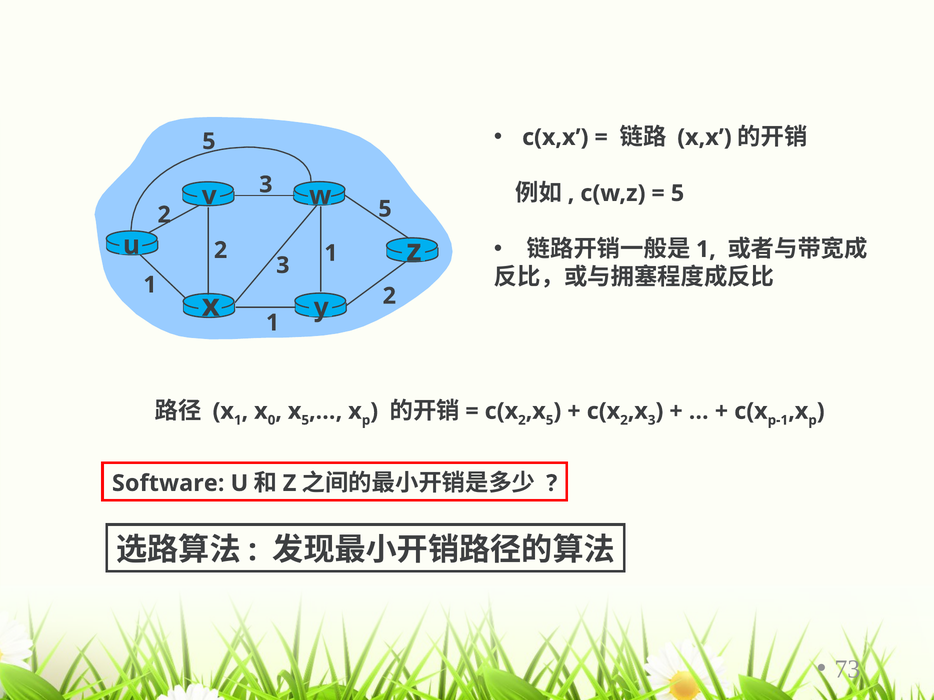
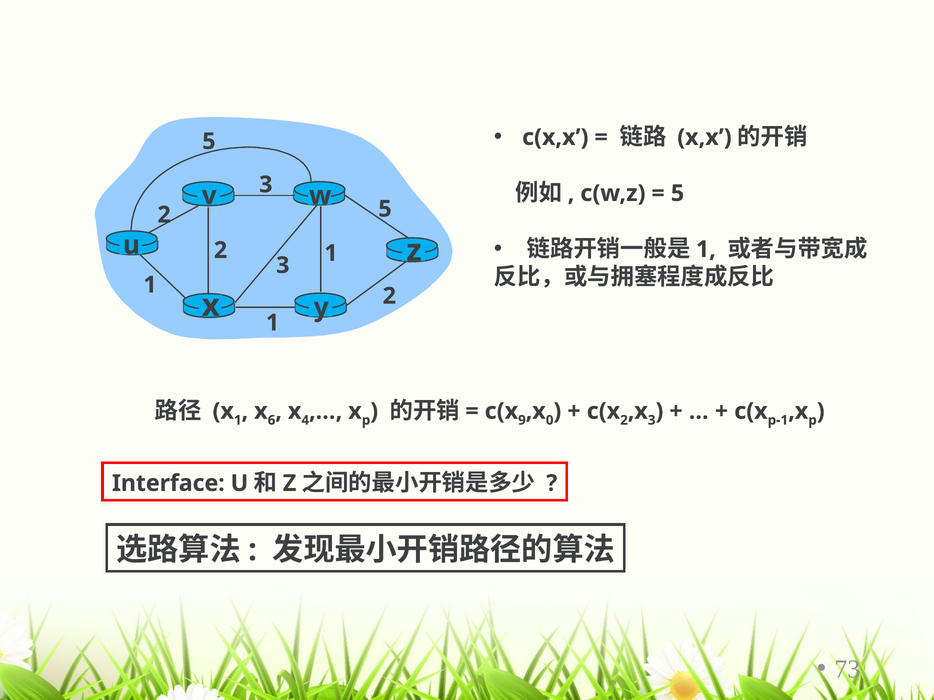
0: 0 -> 6
x 5: 5 -> 4
2 at (522, 420): 2 -> 9
5 at (550, 420): 5 -> 0
Software: Software -> Interface
